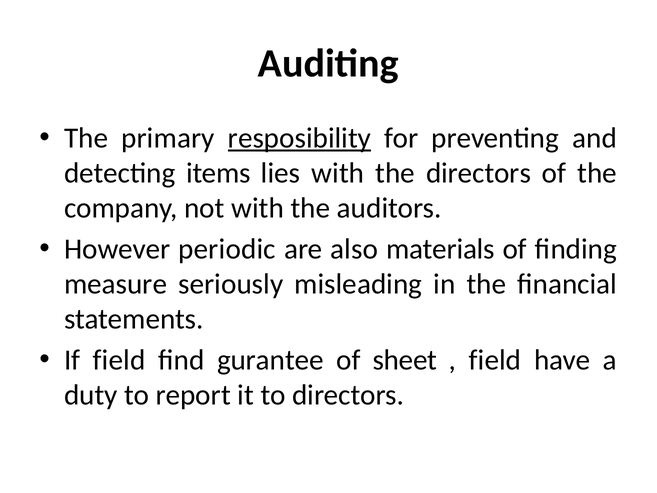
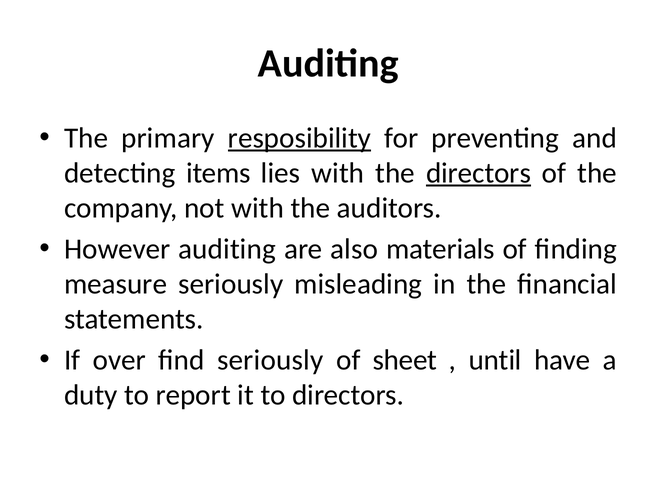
directors at (479, 173) underline: none -> present
However periodic: periodic -> auditing
If field: field -> over
find gurantee: gurantee -> seriously
field at (495, 360): field -> until
